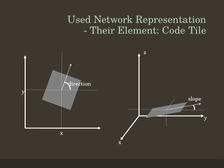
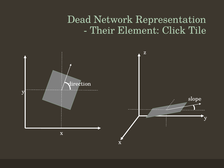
Used: Used -> Dead
Code: Code -> Click
